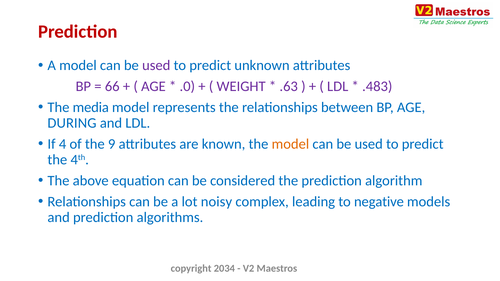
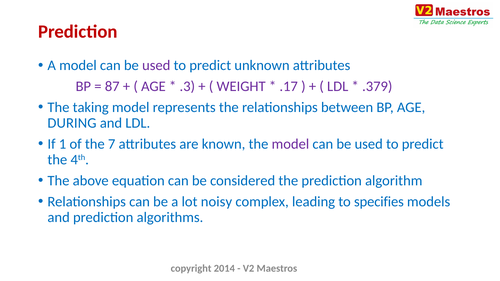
66: 66 -> 87
.0: .0 -> .3
.63: .63 -> .17
.483: .483 -> .379
media: media -> taking
4: 4 -> 1
9: 9 -> 7
model at (290, 144) colour: orange -> purple
negative: negative -> specifies
2034: 2034 -> 2014
